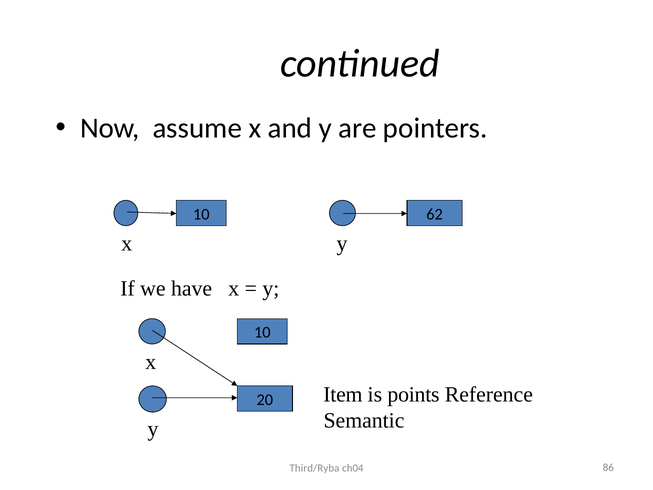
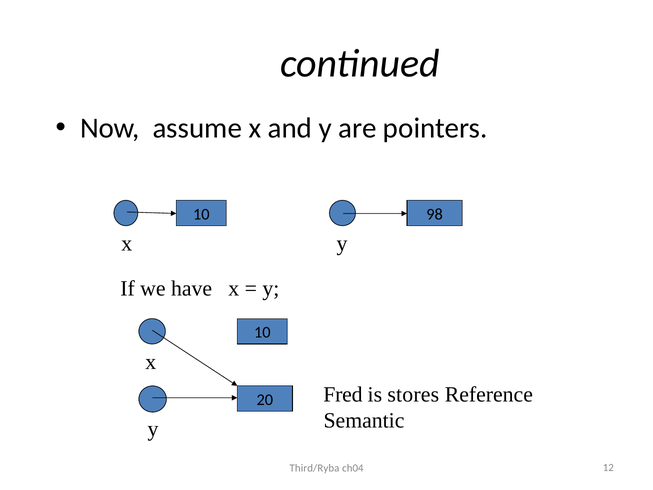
62: 62 -> 98
Item: Item -> Fred
points: points -> stores
86: 86 -> 12
